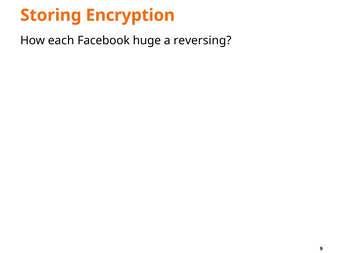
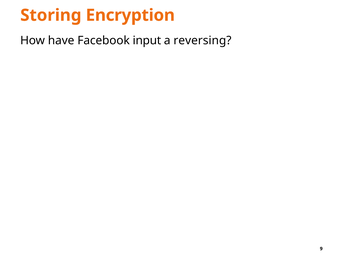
each: each -> have
huge: huge -> input
